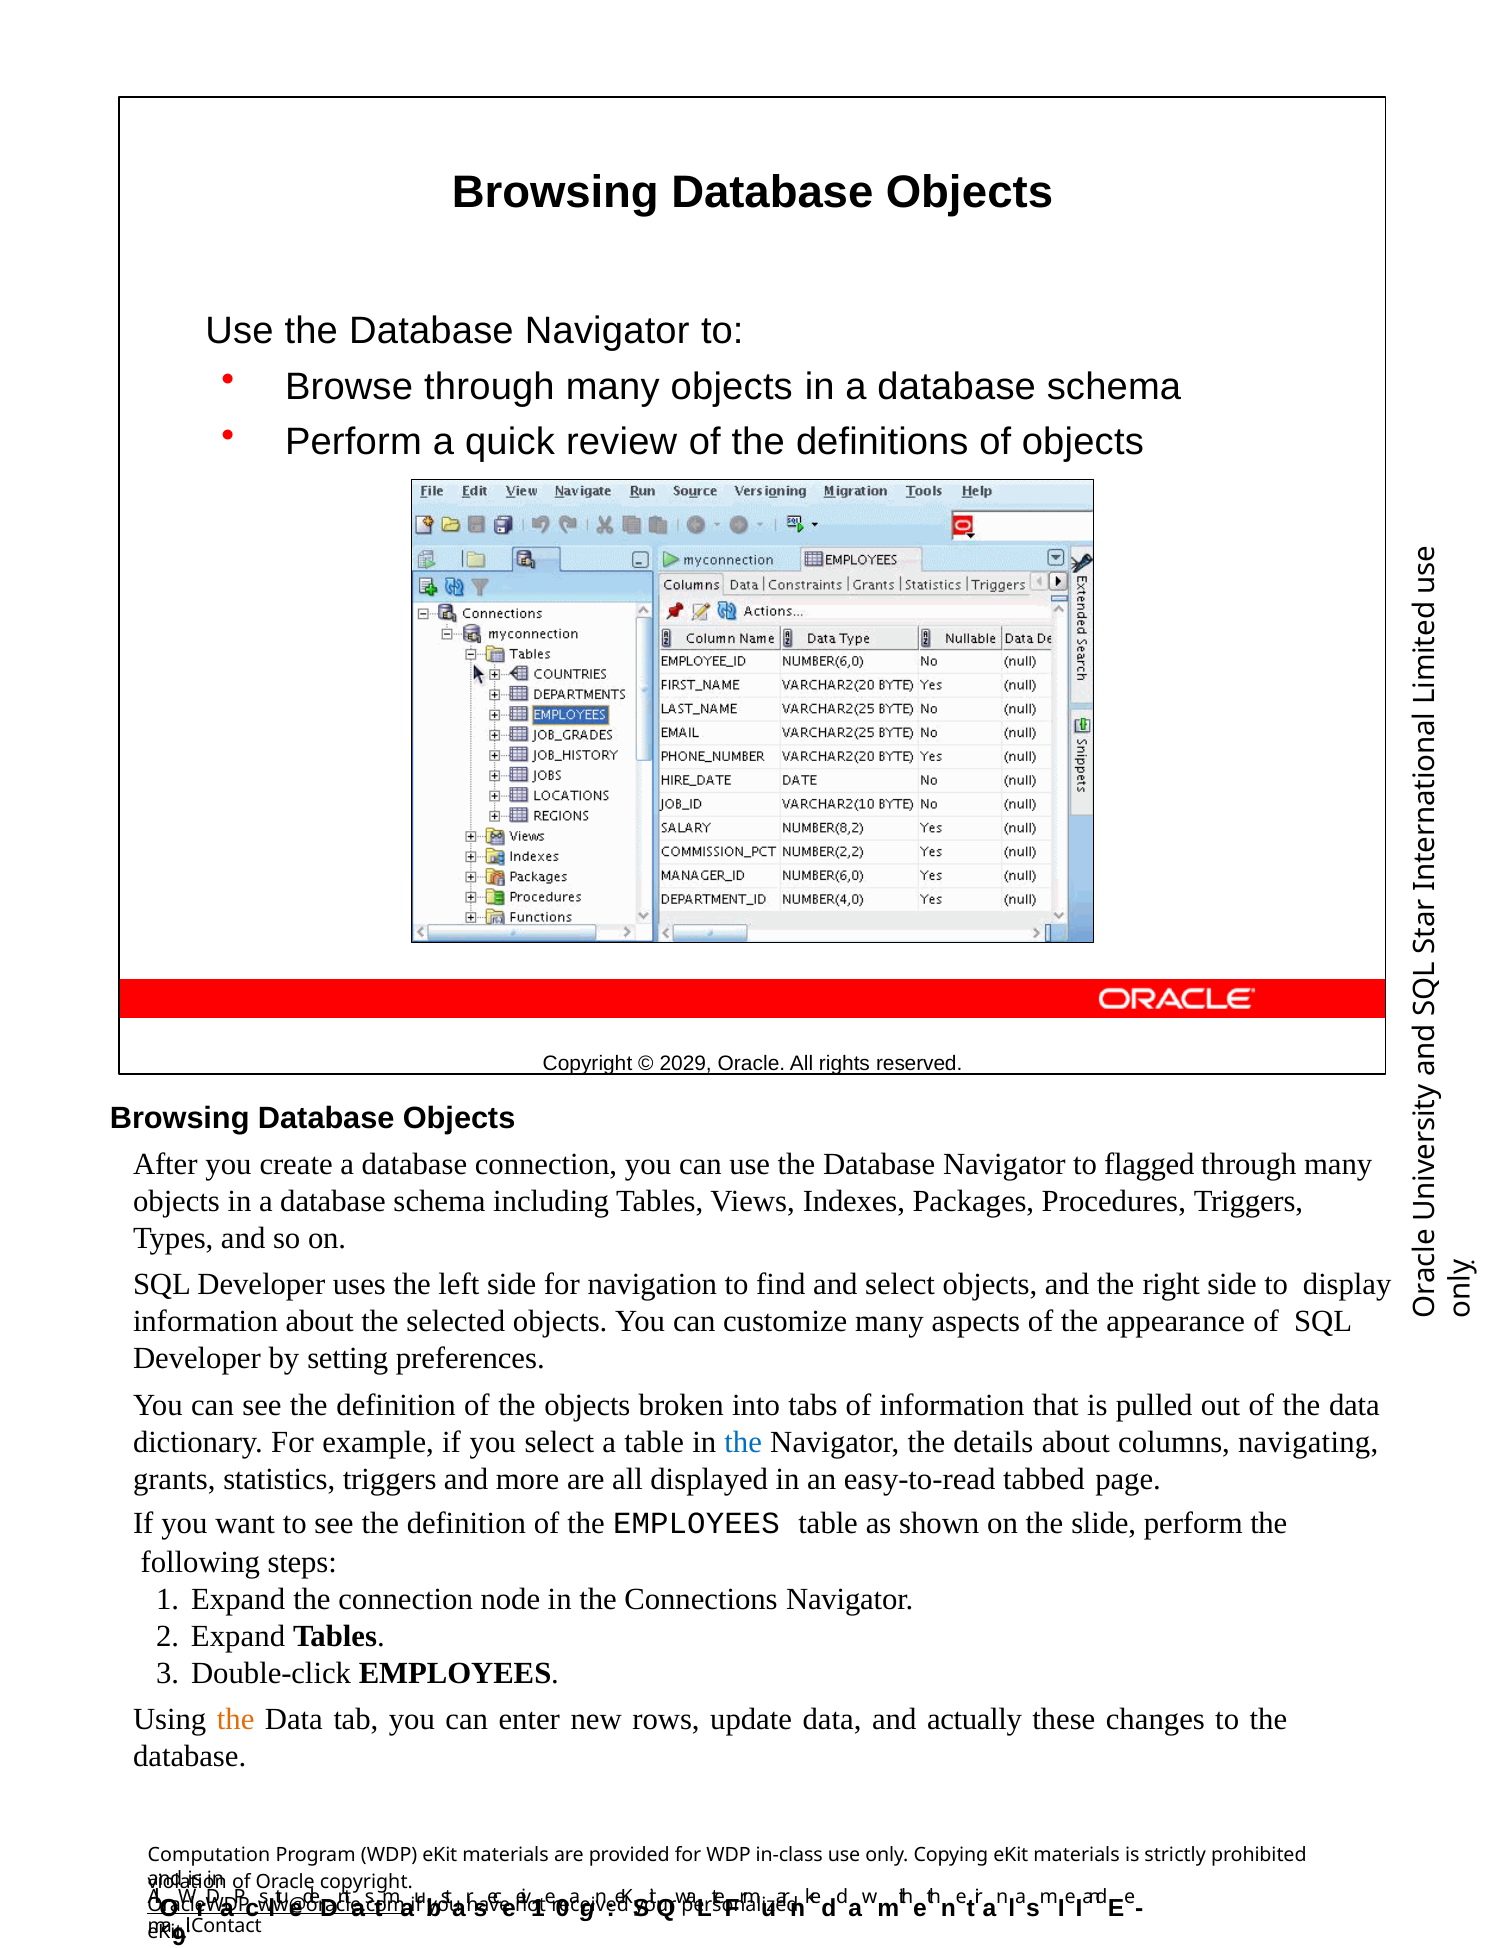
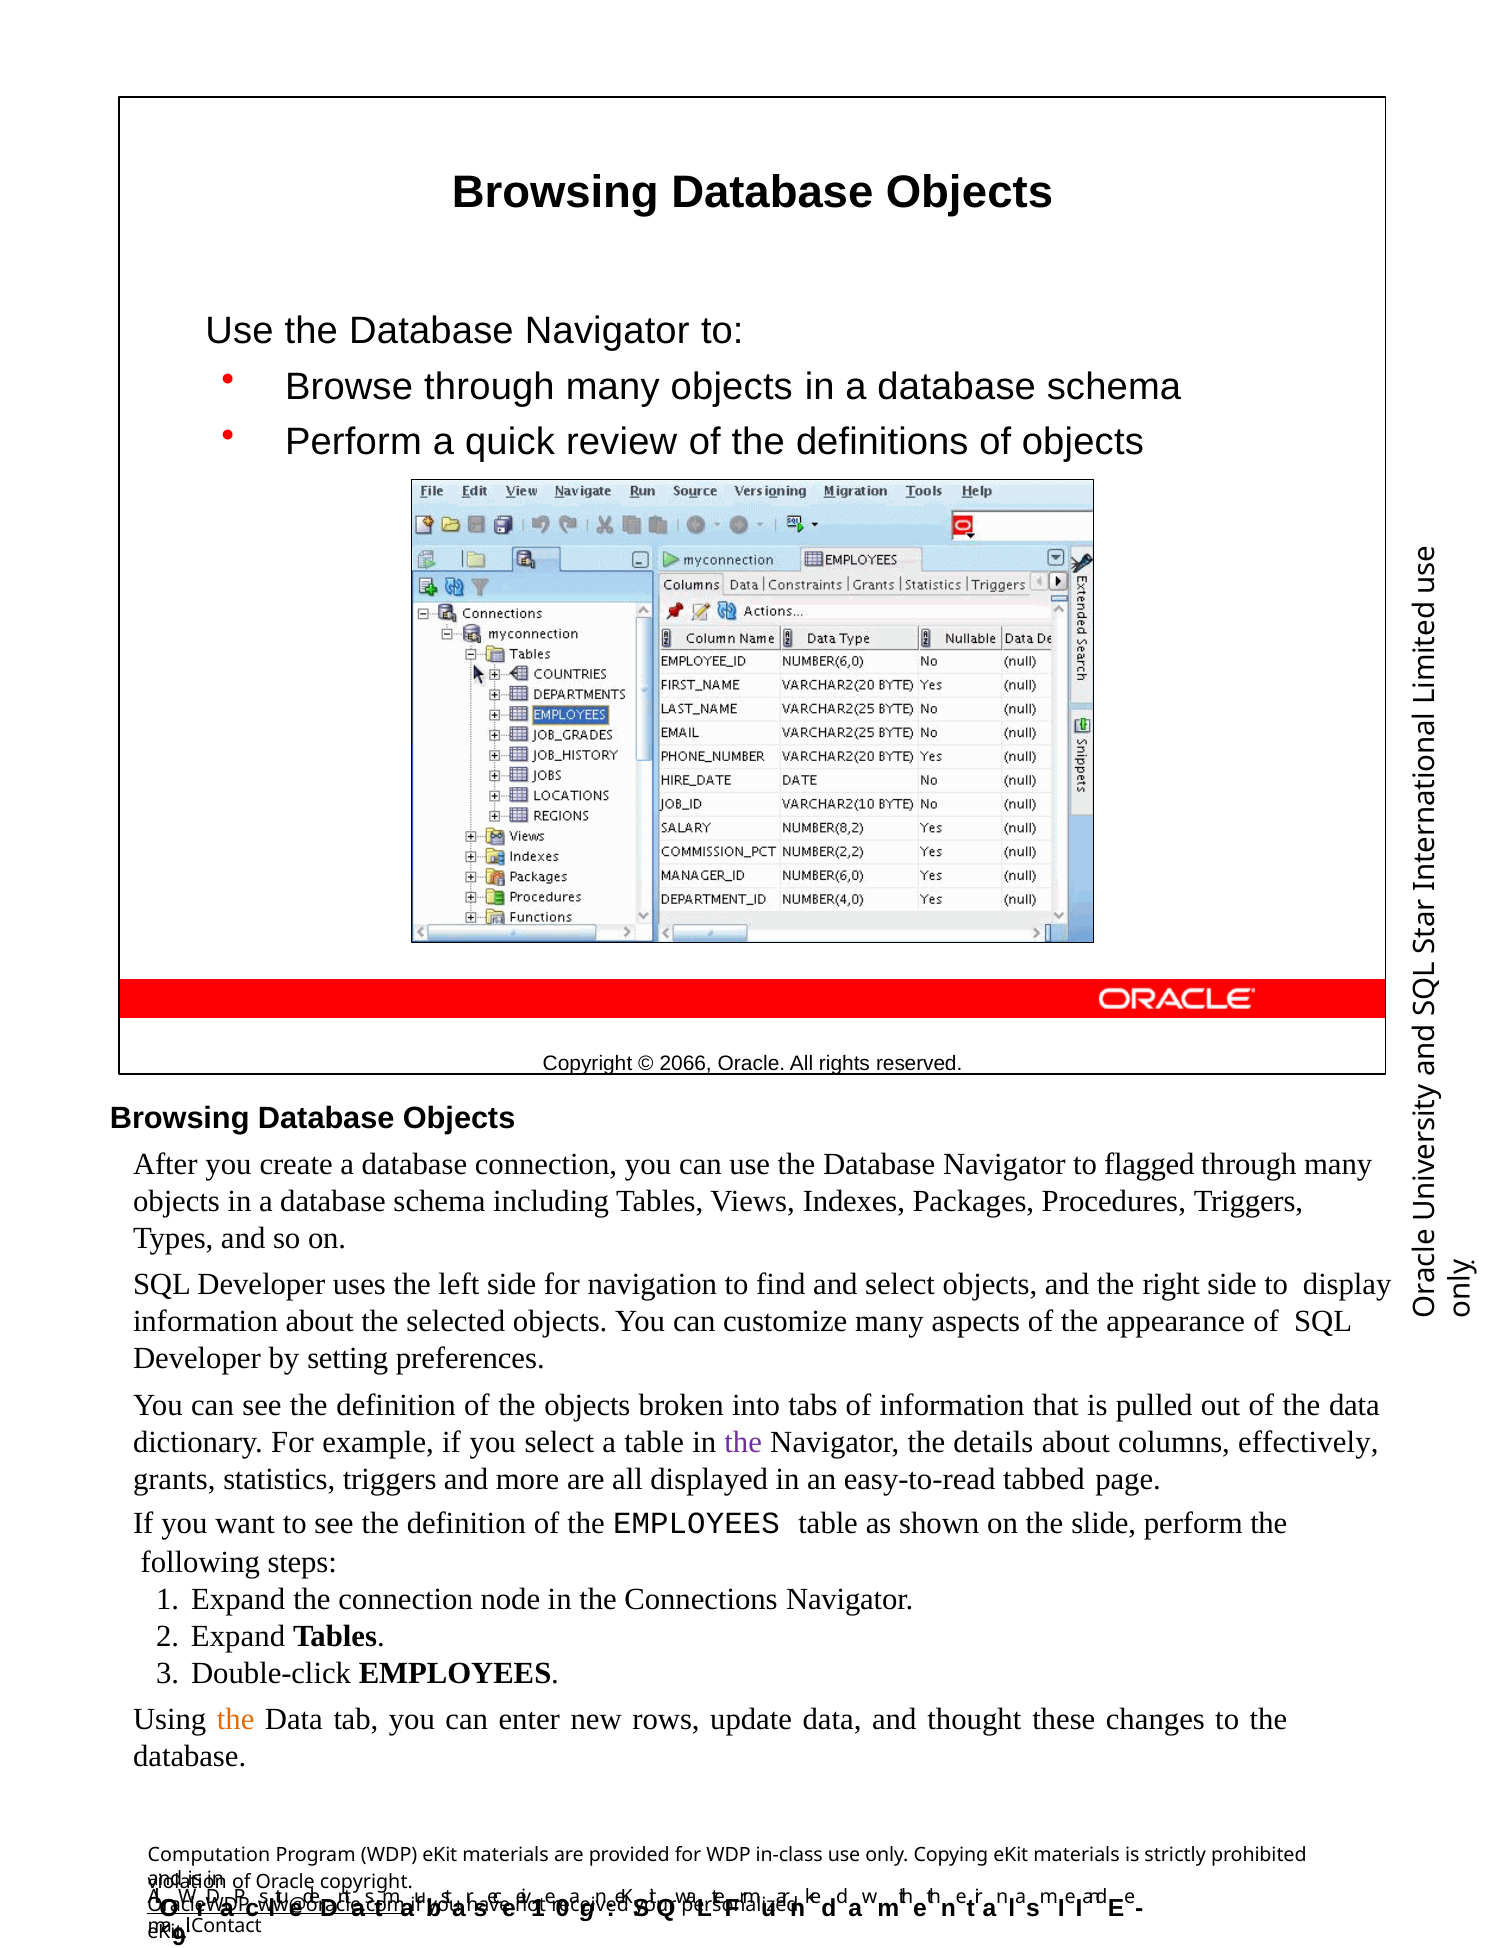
2029: 2029 -> 2066
the at (743, 1442) colour: blue -> purple
navigating: navigating -> effectively
actually: actually -> thought
